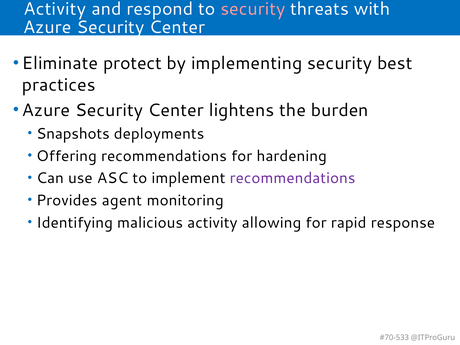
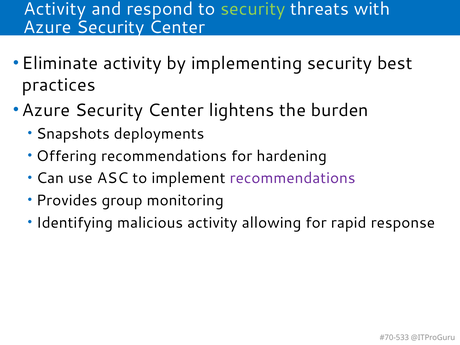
security at (253, 9) colour: pink -> light green
Eliminate protect: protect -> activity
agent: agent -> group
